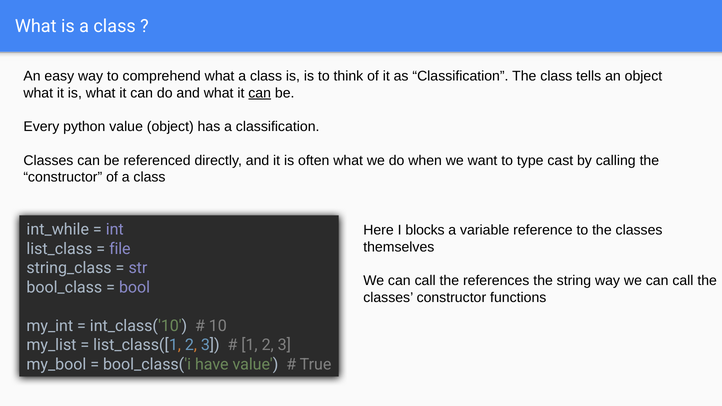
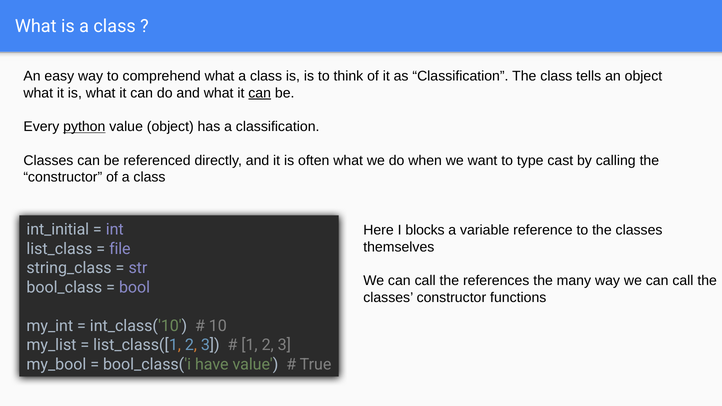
python underline: none -> present
int_while: int_while -> int_initial
string: string -> many
